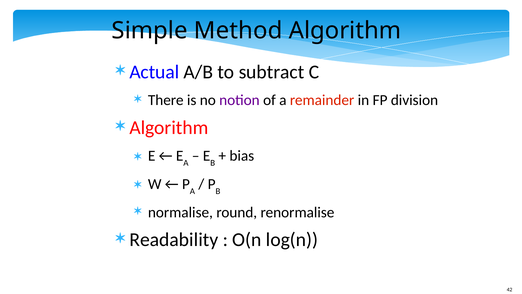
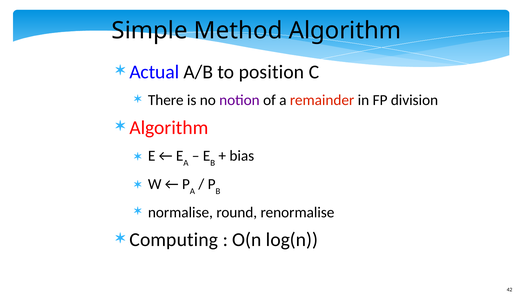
subtract: subtract -> position
Readability: Readability -> Computing
